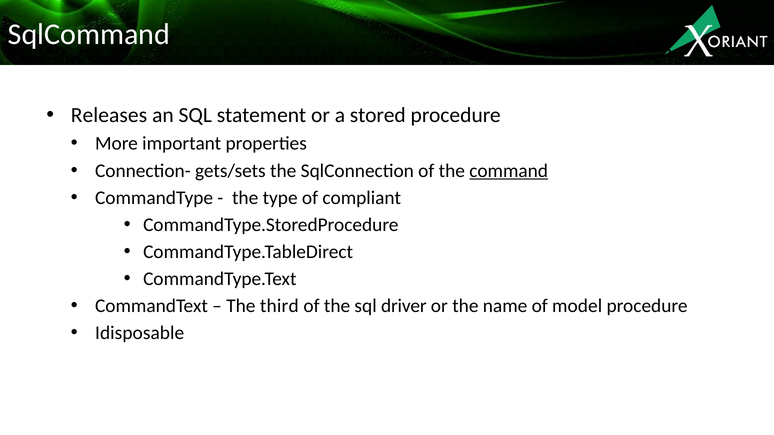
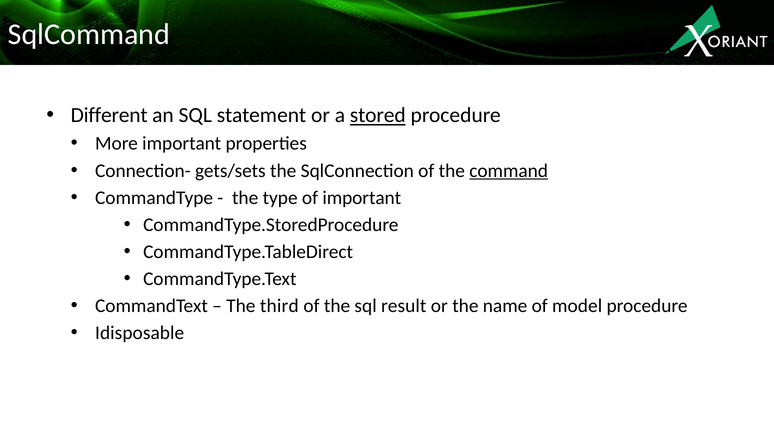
Releases: Releases -> Different
stored underline: none -> present
of compliant: compliant -> important
driver: driver -> result
